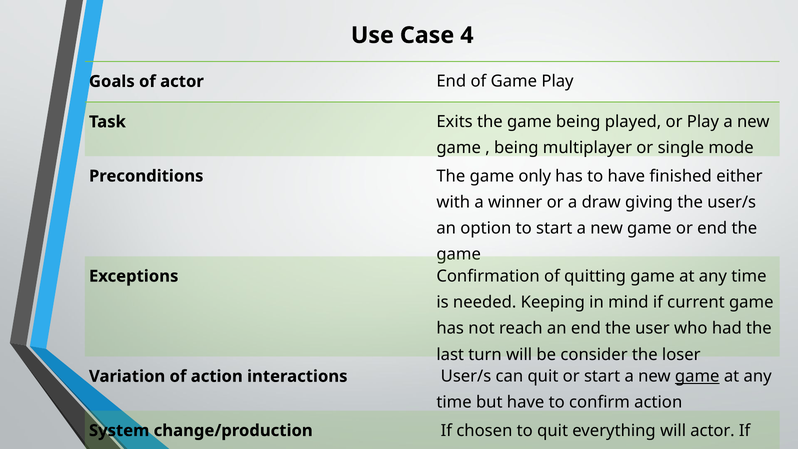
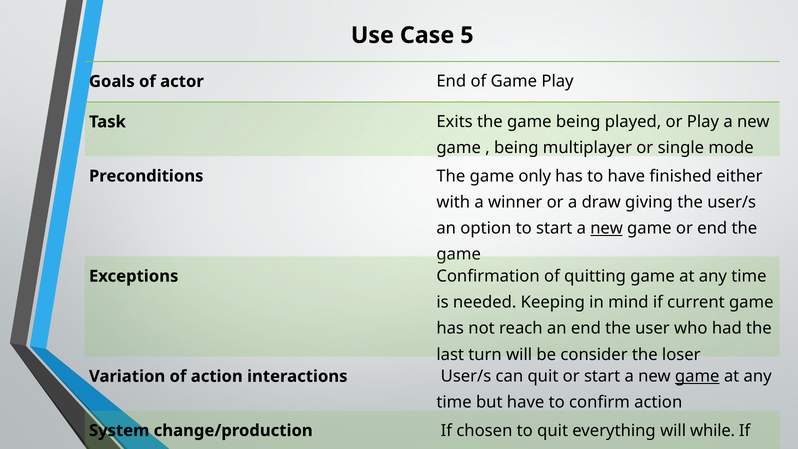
4: 4 -> 5
new at (607, 228) underline: none -> present
will actor: actor -> while
